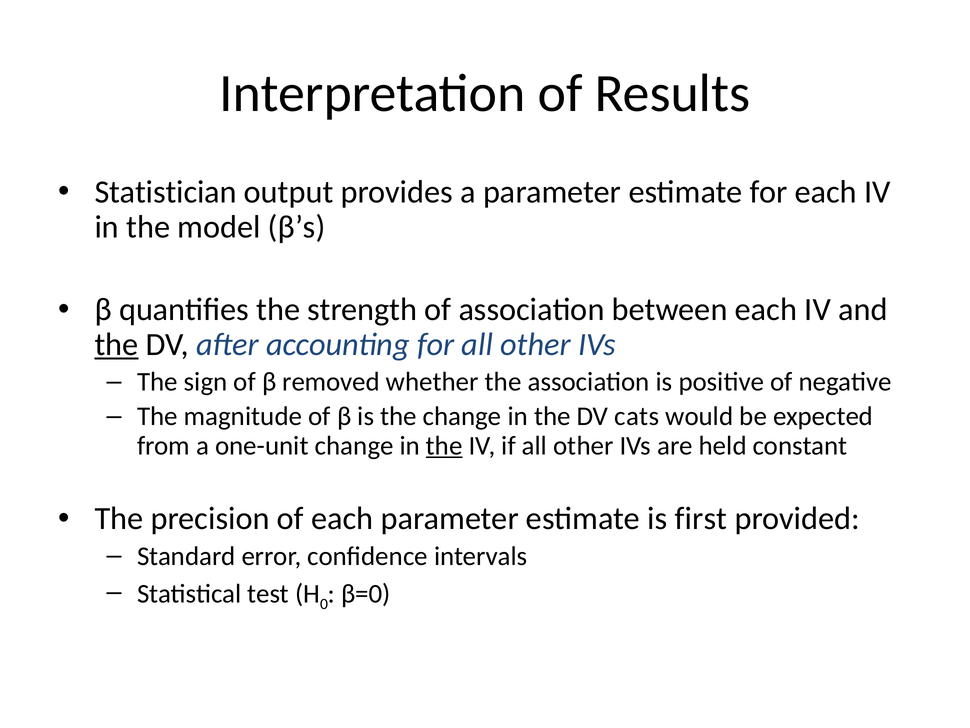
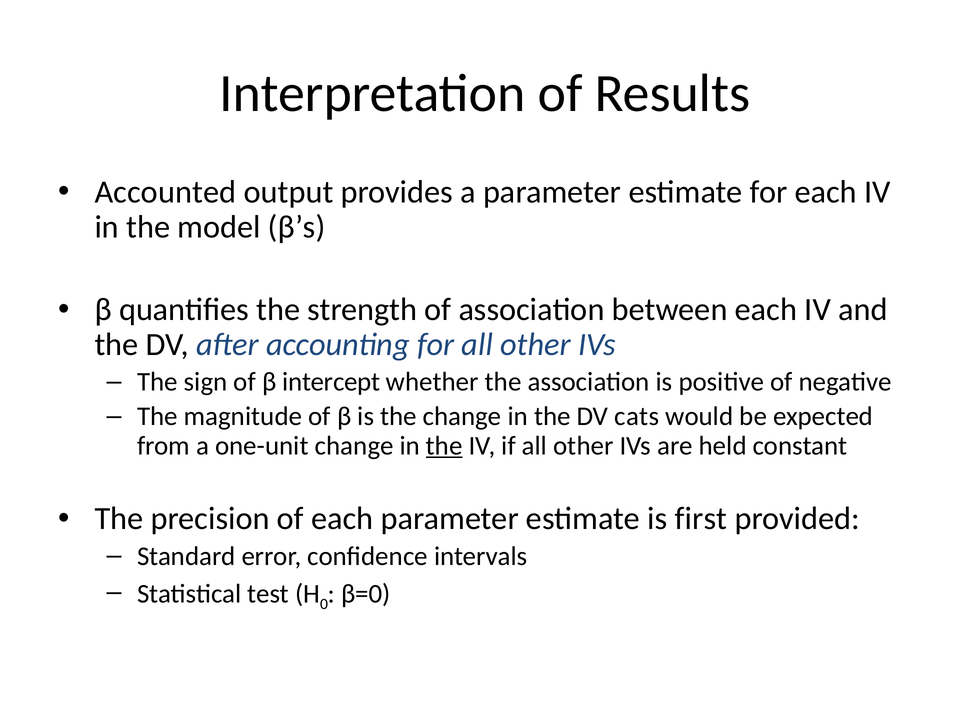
Statistician: Statistician -> Accounted
the at (117, 344) underline: present -> none
removed: removed -> intercept
